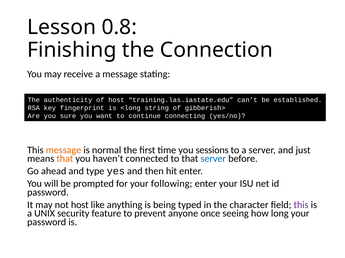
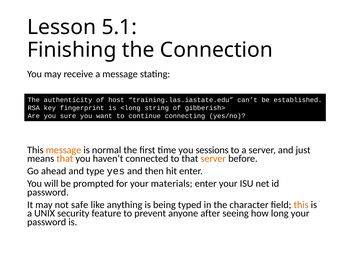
0.8: 0.8 -> 5.1
server at (213, 159) colour: blue -> orange
following: following -> materials
not host: host -> safe
this at (301, 205) colour: purple -> orange
once: once -> after
